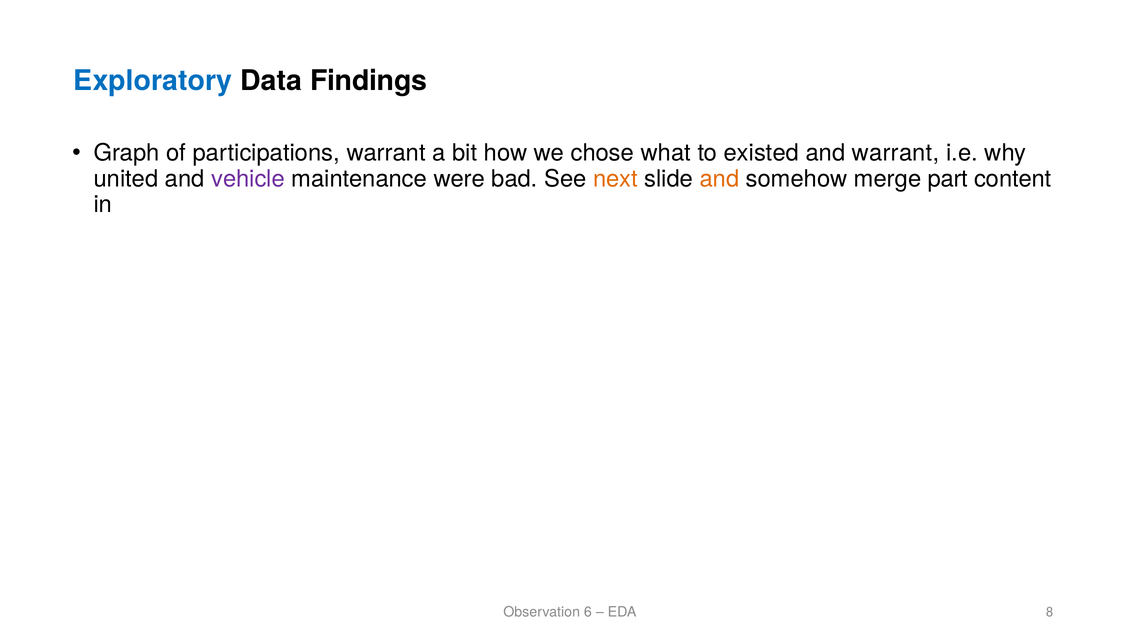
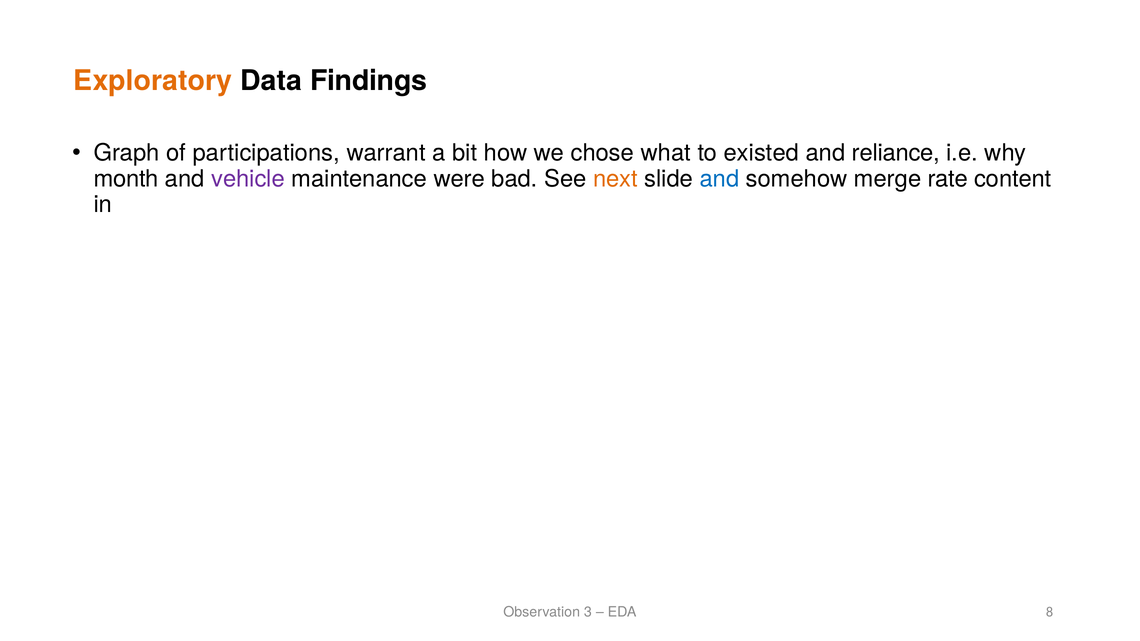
Exploratory colour: blue -> orange
and warrant: warrant -> reliance
united: united -> month
and at (719, 179) colour: orange -> blue
part: part -> rate
6: 6 -> 3
